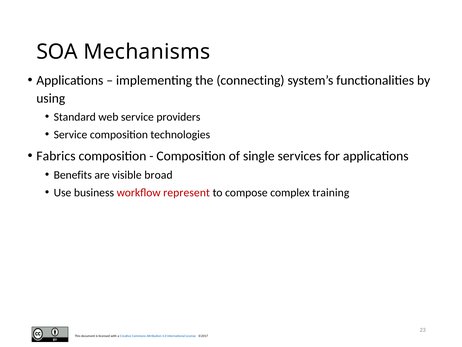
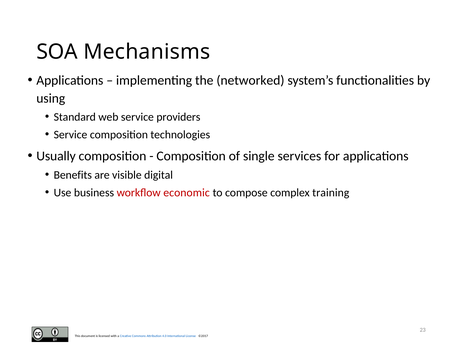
connecting: connecting -> networked
Fabrics: Fabrics -> Usually
broad: broad -> digital
represent: represent -> economic
